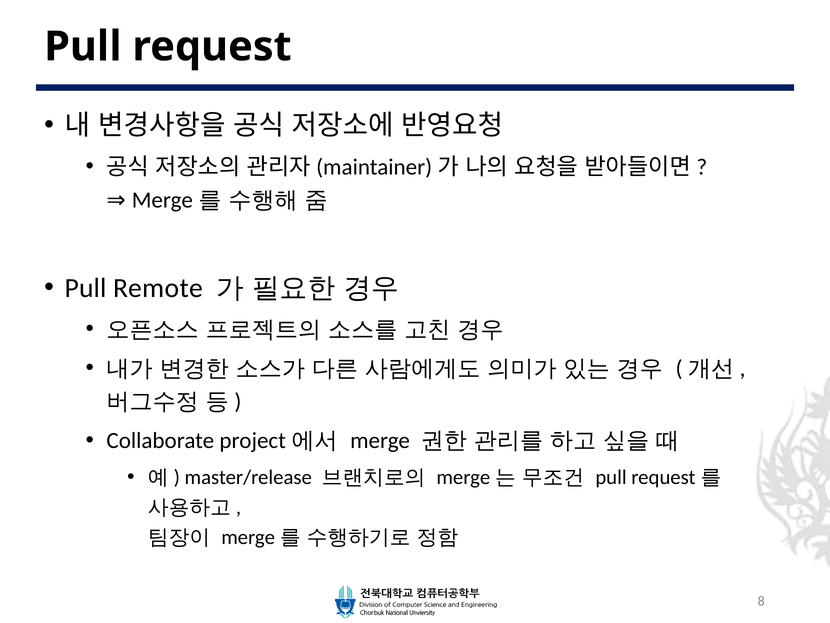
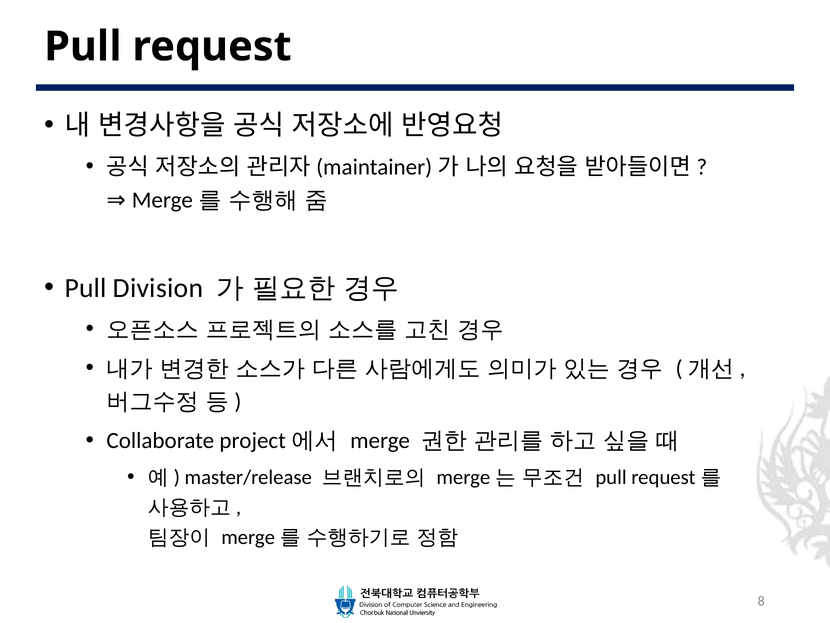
Remote: Remote -> Division
